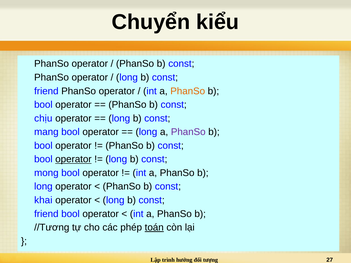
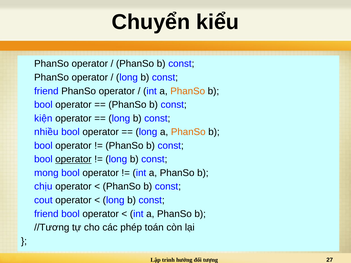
chịu: chịu -> kiện
mang: mang -> nhiều
PhanSo at (188, 132) colour: purple -> orange
long at (43, 187): long -> chịu
khai: khai -> cout
toán underline: present -> none
